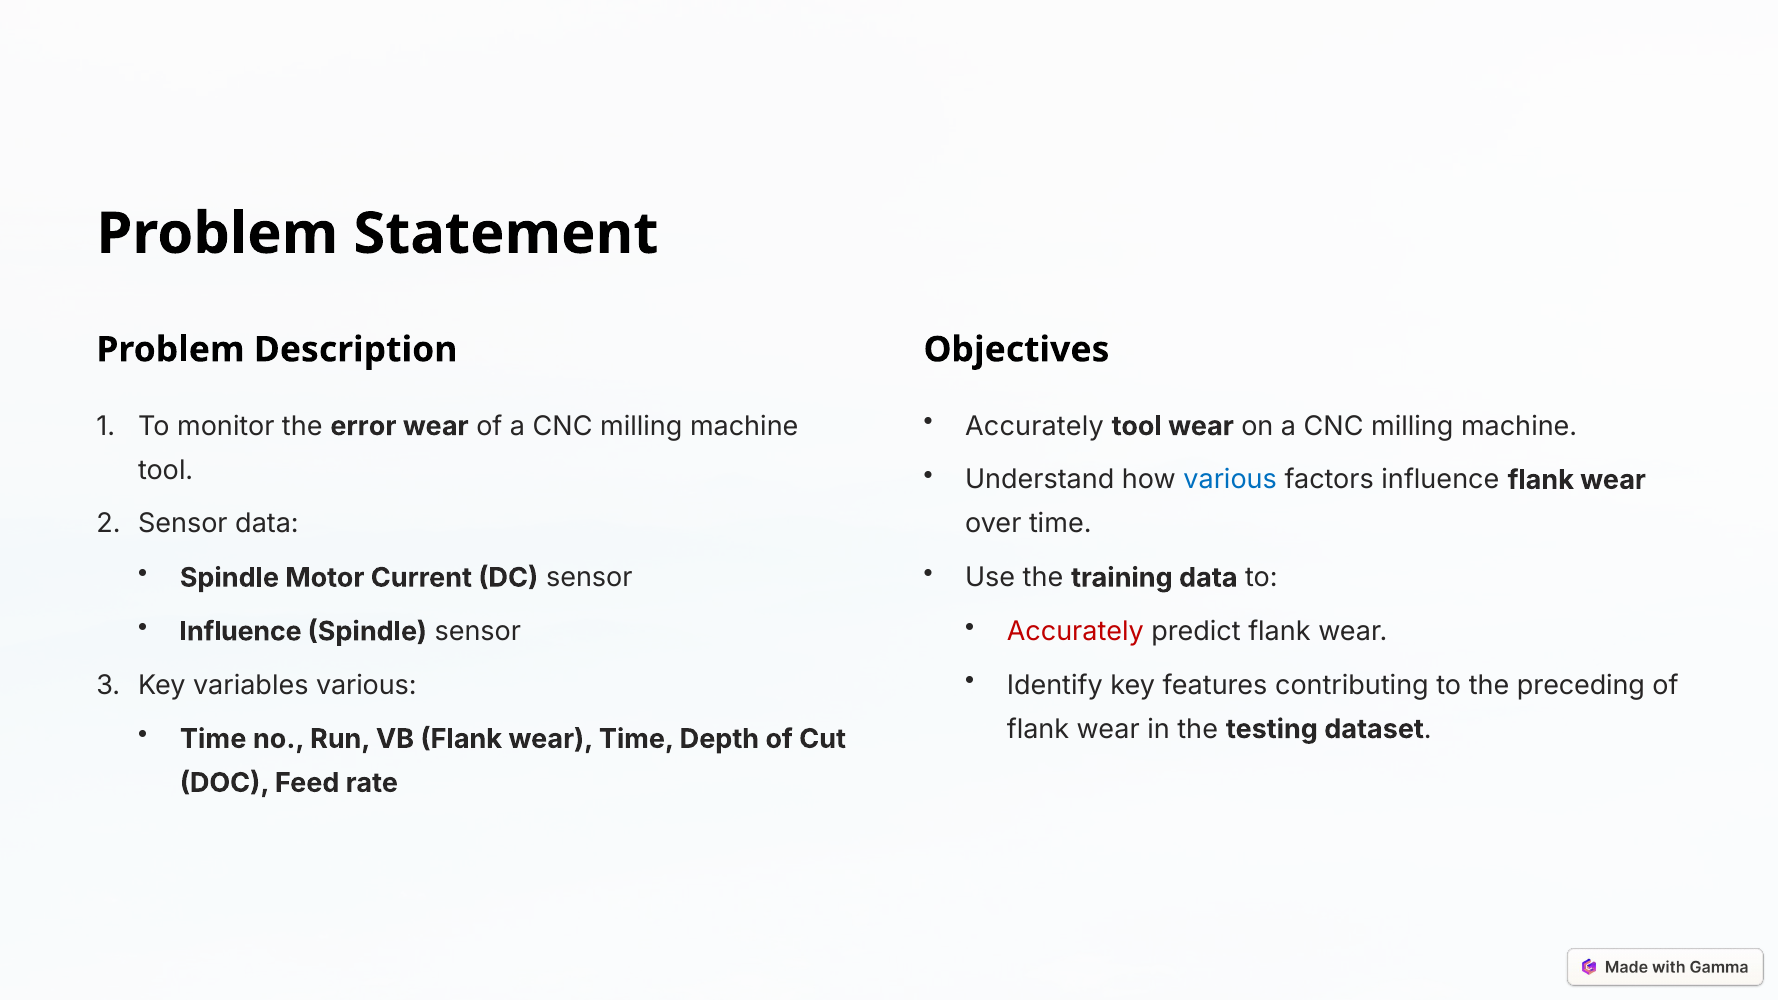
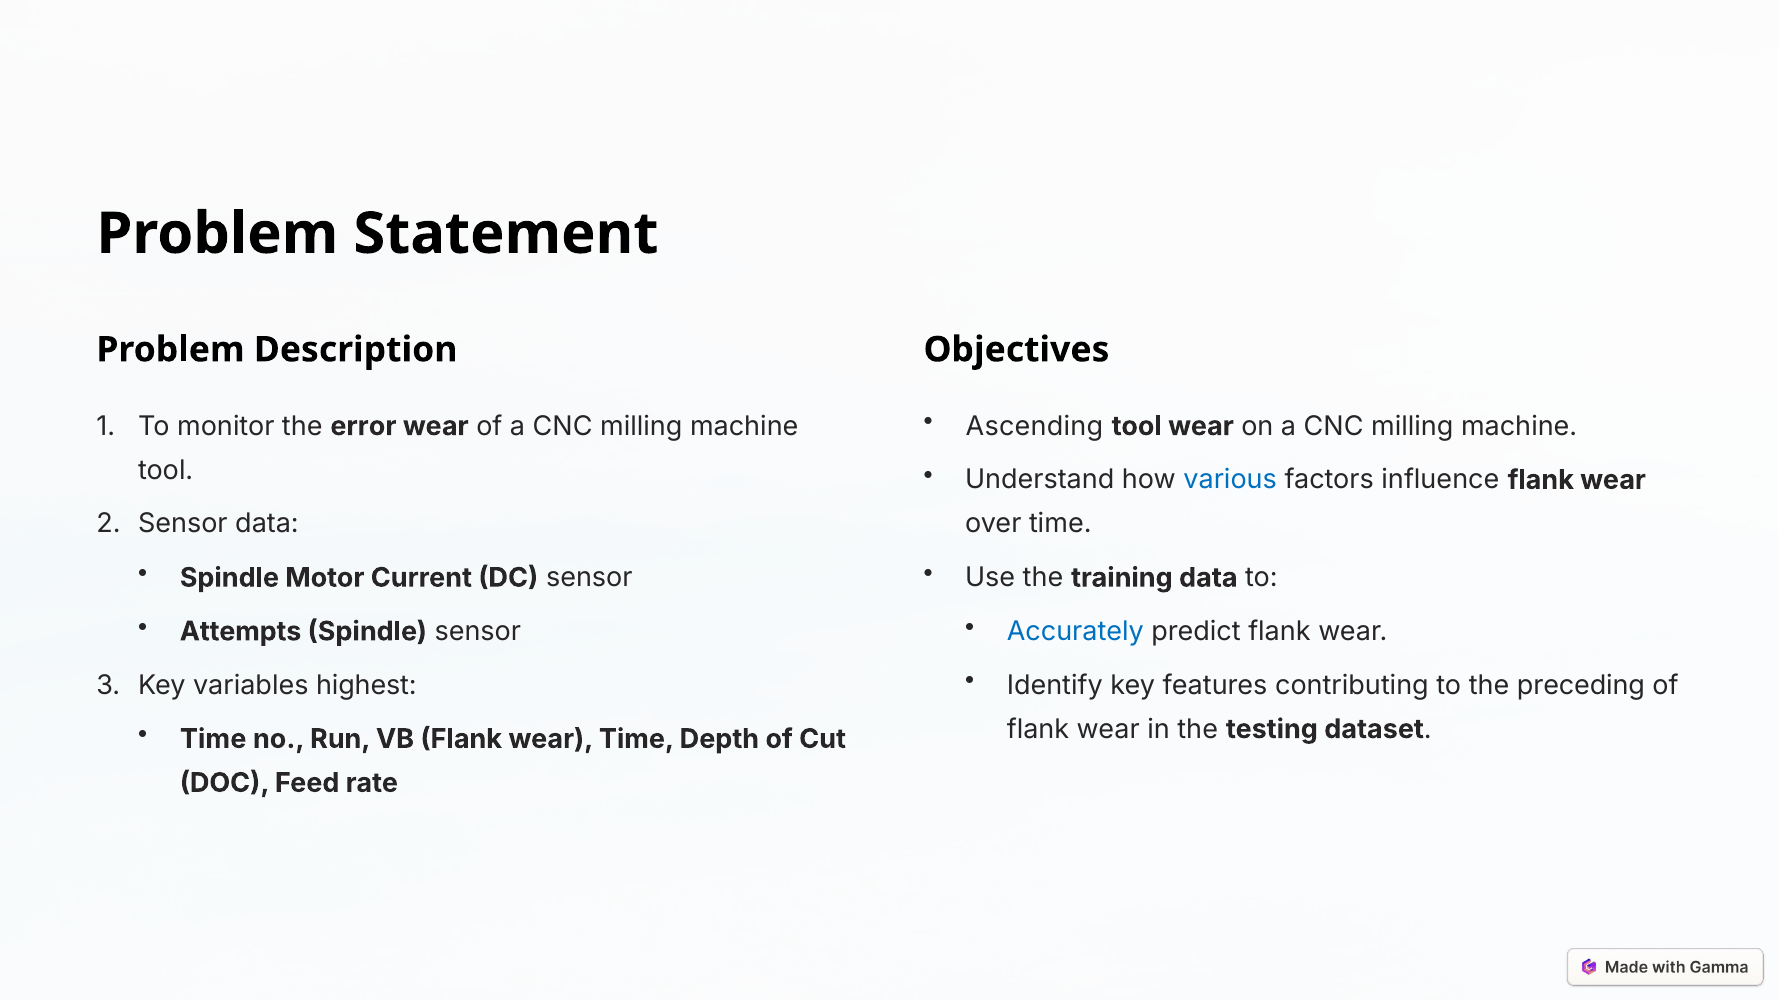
Accurately at (1034, 426): Accurately -> Ascending
Influence at (241, 632): Influence -> Attempts
Accurately at (1075, 632) colour: red -> blue
variables various: various -> highest
